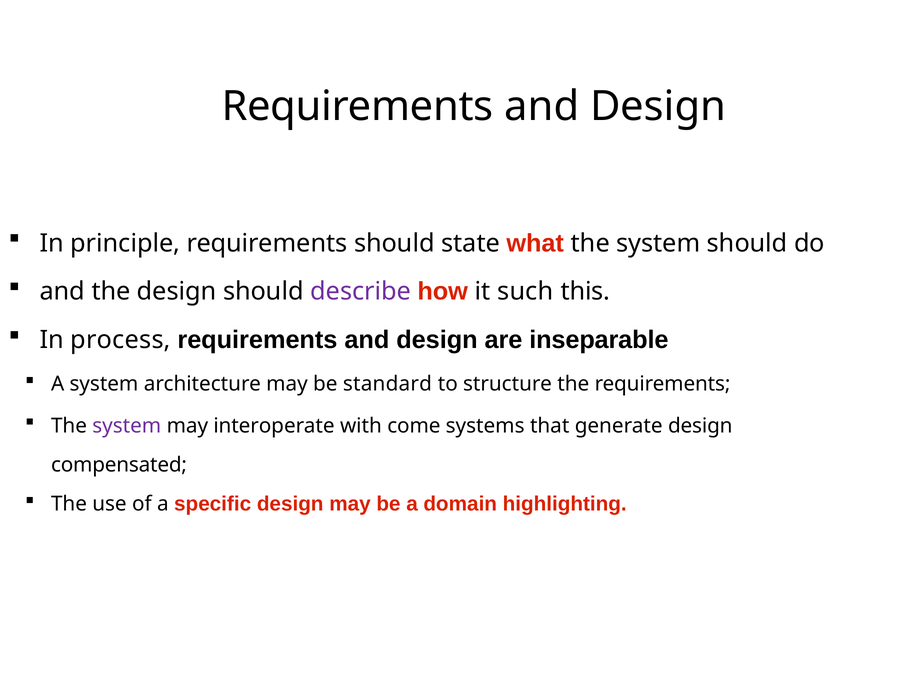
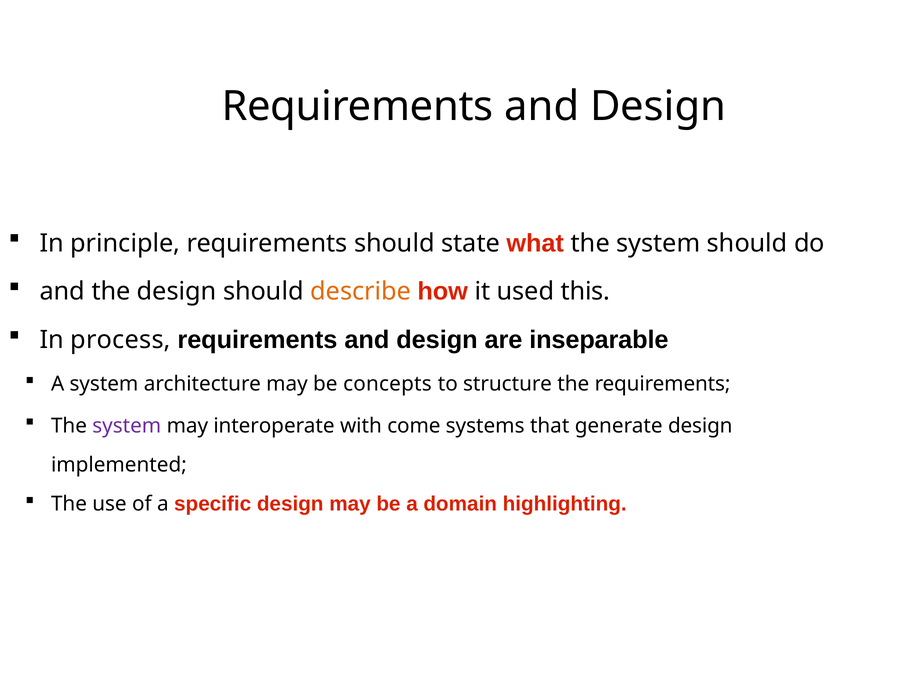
describe colour: purple -> orange
such: such -> used
standard: standard -> concepts
compensated: compensated -> implemented
